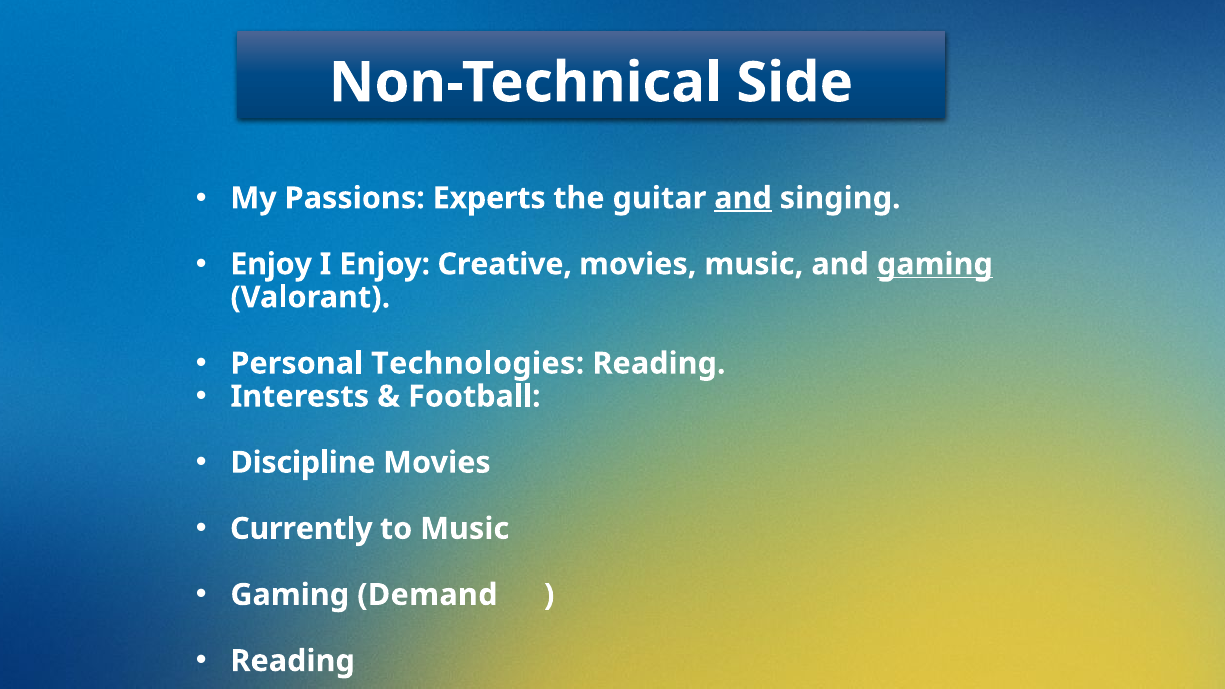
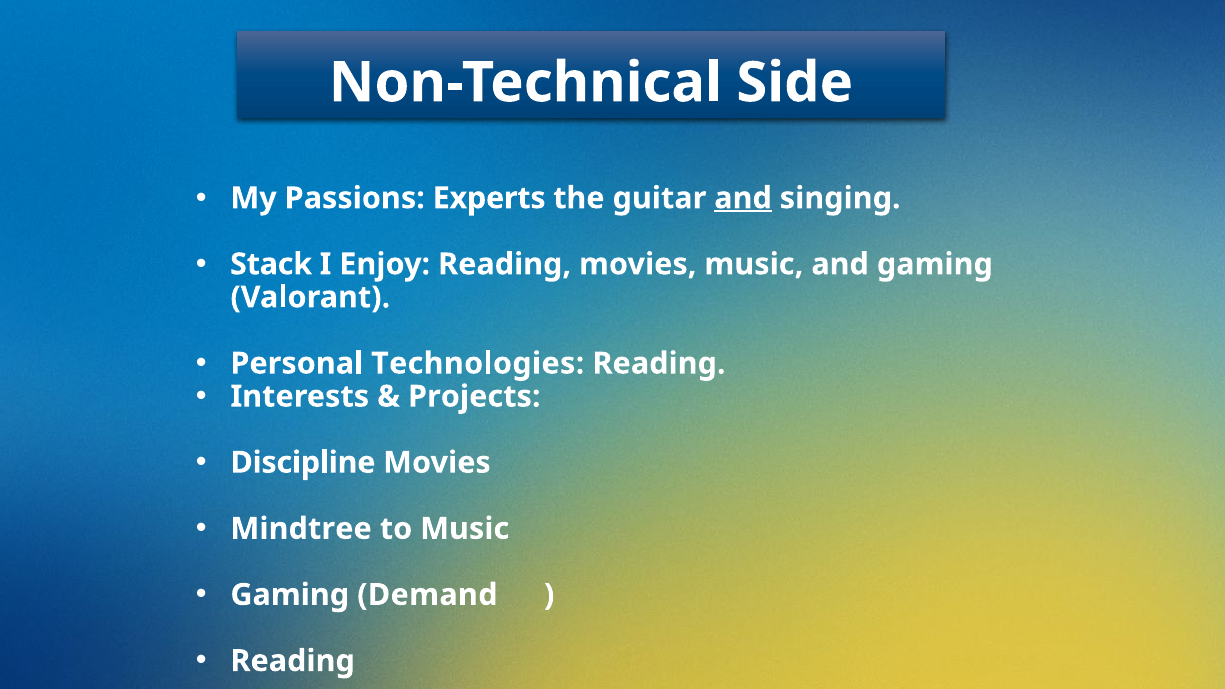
Enjoy at (271, 264): Enjoy -> Stack
Enjoy Creative: Creative -> Reading
gaming at (935, 264) underline: present -> none
Football: Football -> Projects
Currently: Currently -> Mindtree
